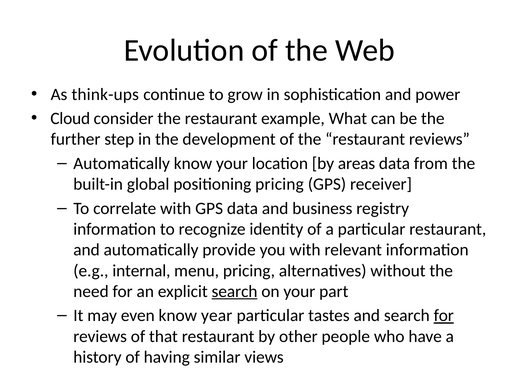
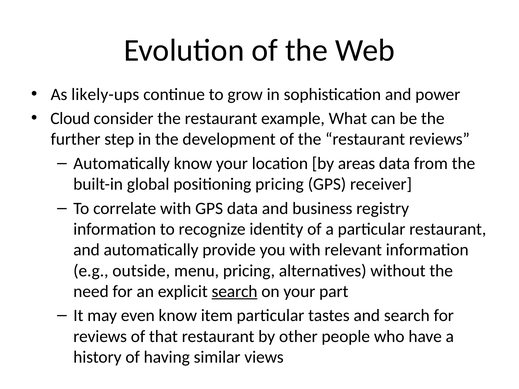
think-ups: think-ups -> likely-ups
internal: internal -> outside
year: year -> item
for at (444, 316) underline: present -> none
